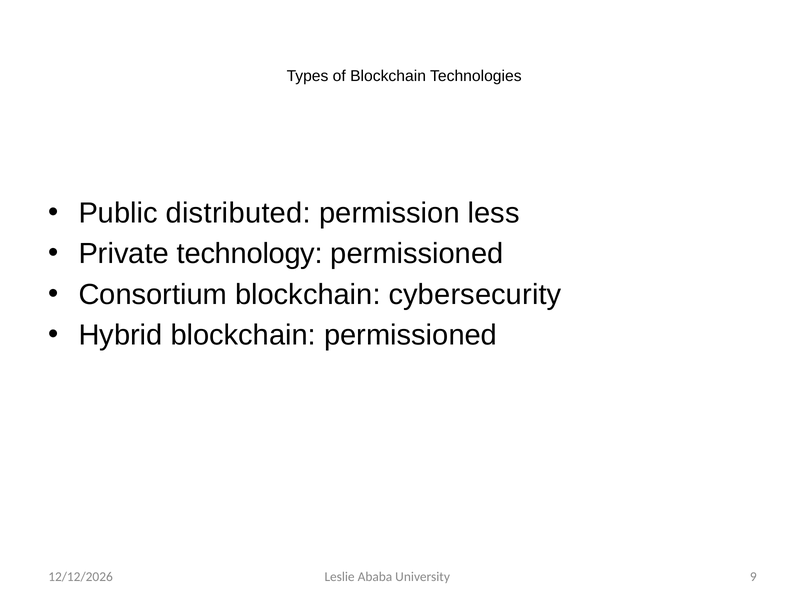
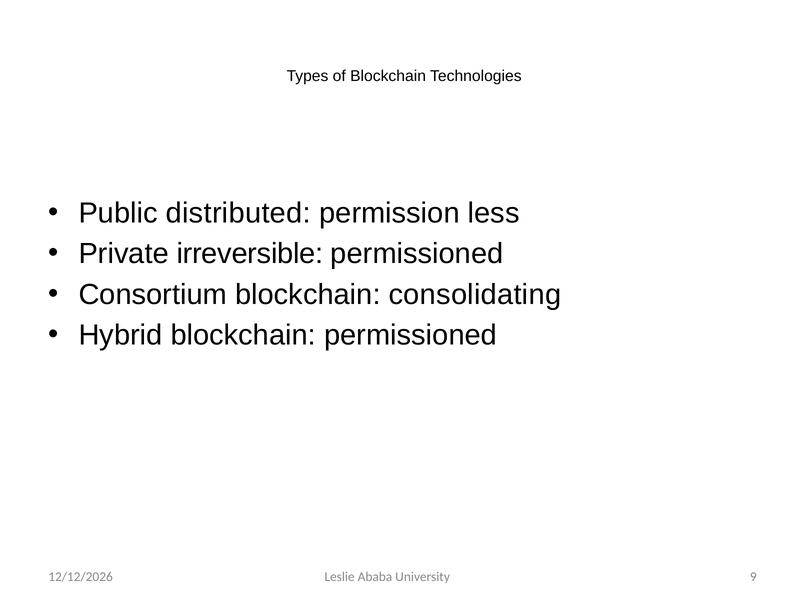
technology: technology -> irreversible
cybersecurity: cybersecurity -> consolidating
